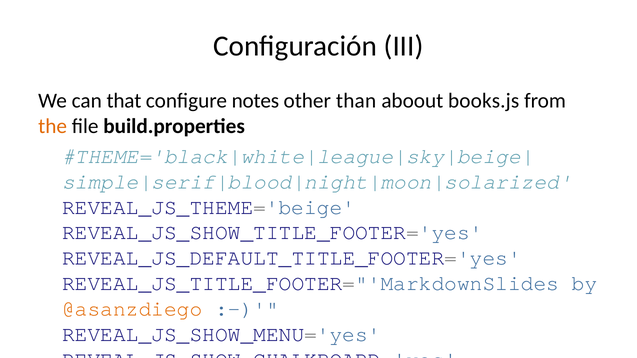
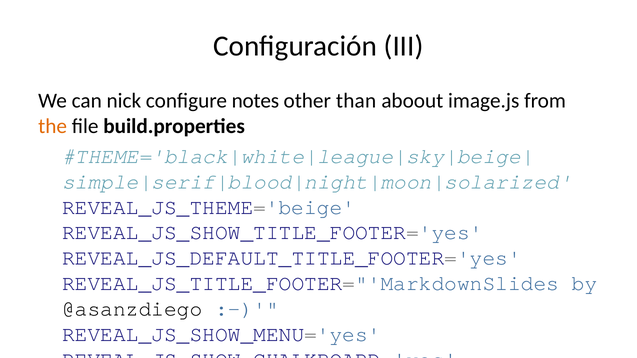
that: that -> nick
books.js: books.js -> image.js
@asanzdiego colour: orange -> black
